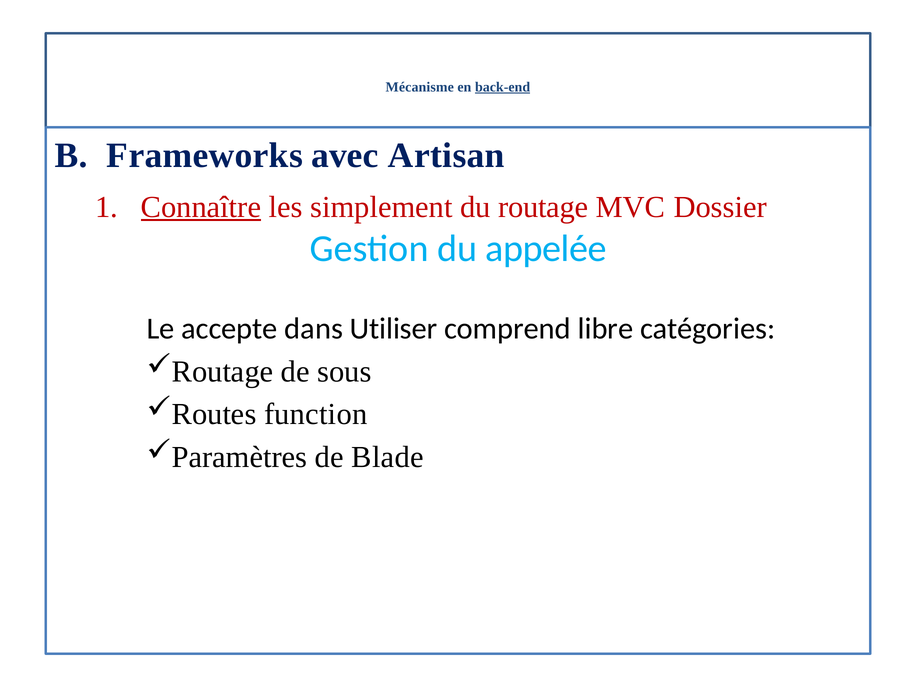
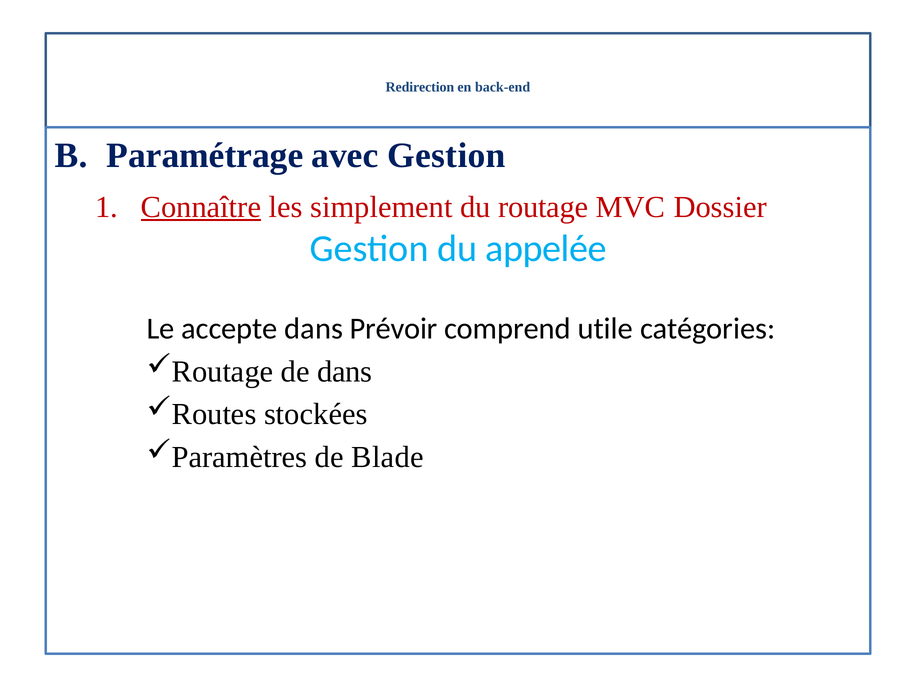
Mécanisme: Mécanisme -> Redirection
back-end underline: present -> none
Frameworks: Frameworks -> Paramétrage
avec Artisan: Artisan -> Gestion
Utiliser: Utiliser -> Prévoir
libre: libre -> utile
de sous: sous -> dans
function: function -> stockées
